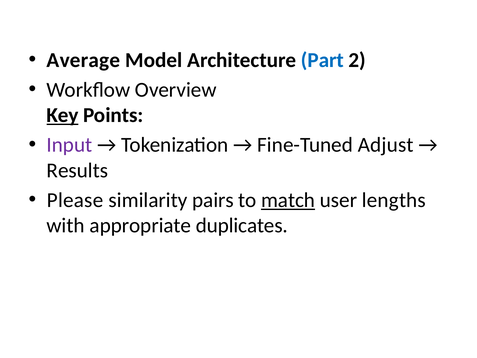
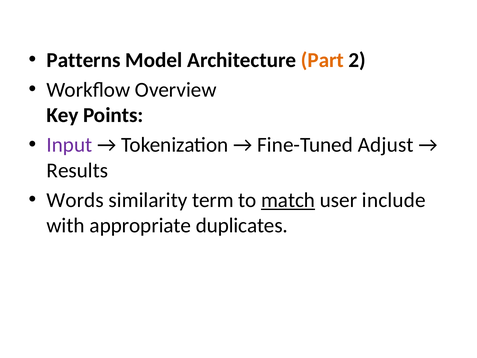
Average: Average -> Patterns
Part colour: blue -> orange
Key underline: present -> none
Please: Please -> Words
pairs: pairs -> term
lengths: lengths -> include
